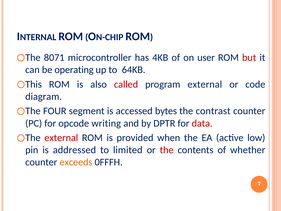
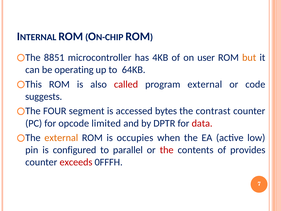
8071: 8071 -> 8851
but colour: red -> orange
diagram: diagram -> suggests
writing: writing -> limited
external at (61, 138) colour: red -> orange
provided: provided -> occupies
addressed: addressed -> configured
limited: limited -> parallel
whether: whether -> provides
exceeds colour: orange -> red
